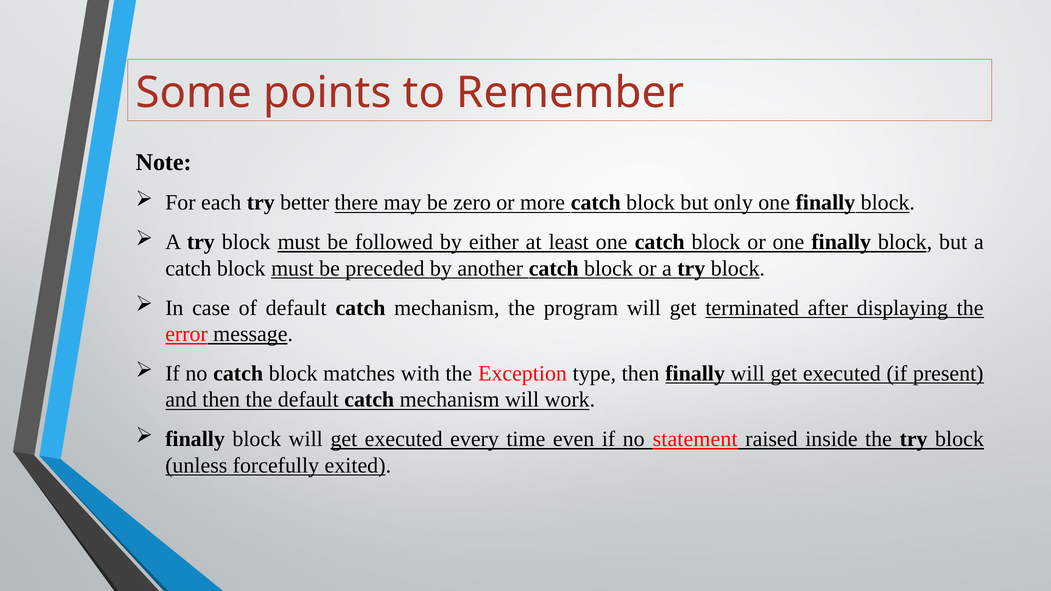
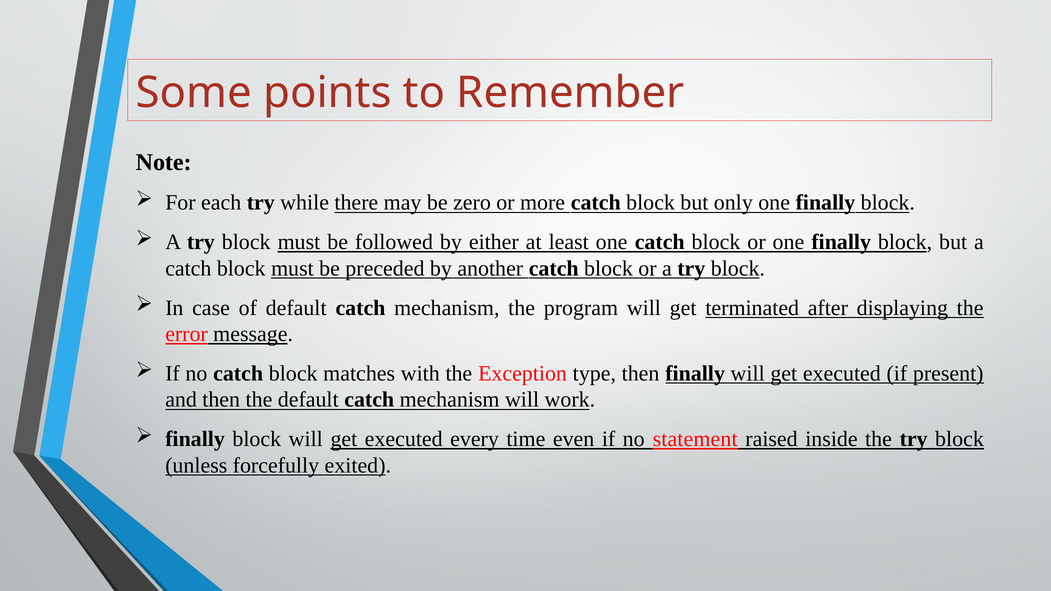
better: better -> while
